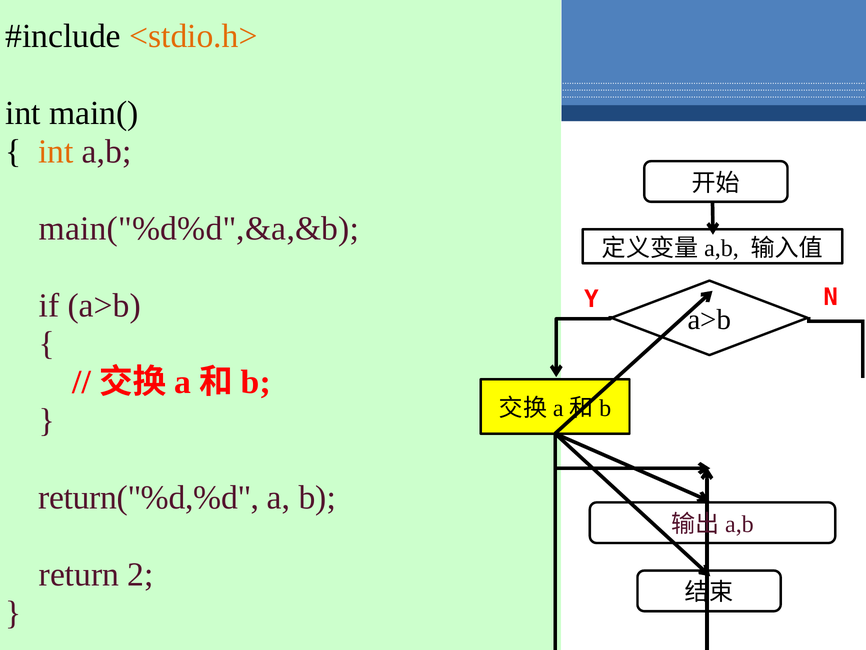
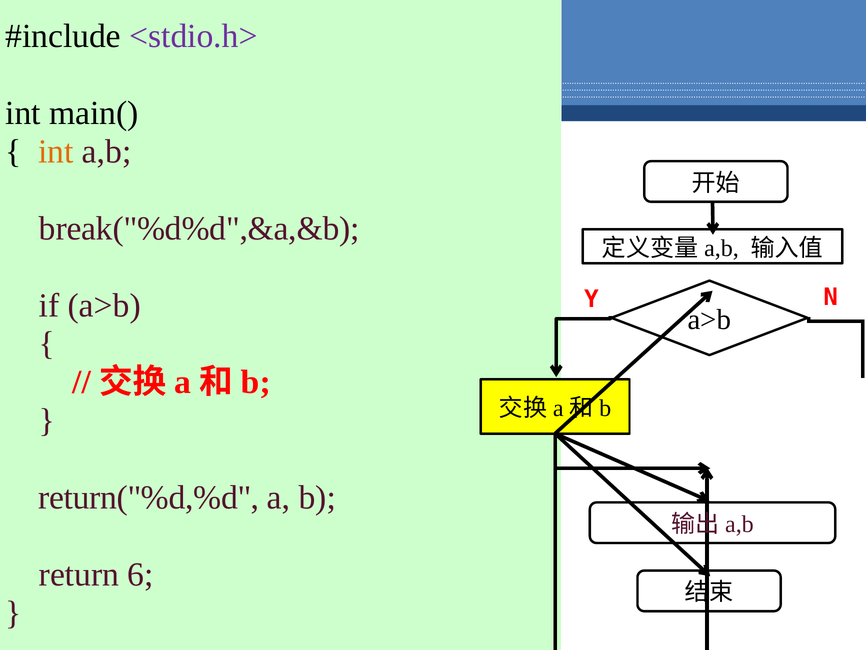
<stdio.h> colour: orange -> purple
main("%d%d",&a,&b: main("%d%d",&a,&b -> break("%d%d",&a,&b
2: 2 -> 6
